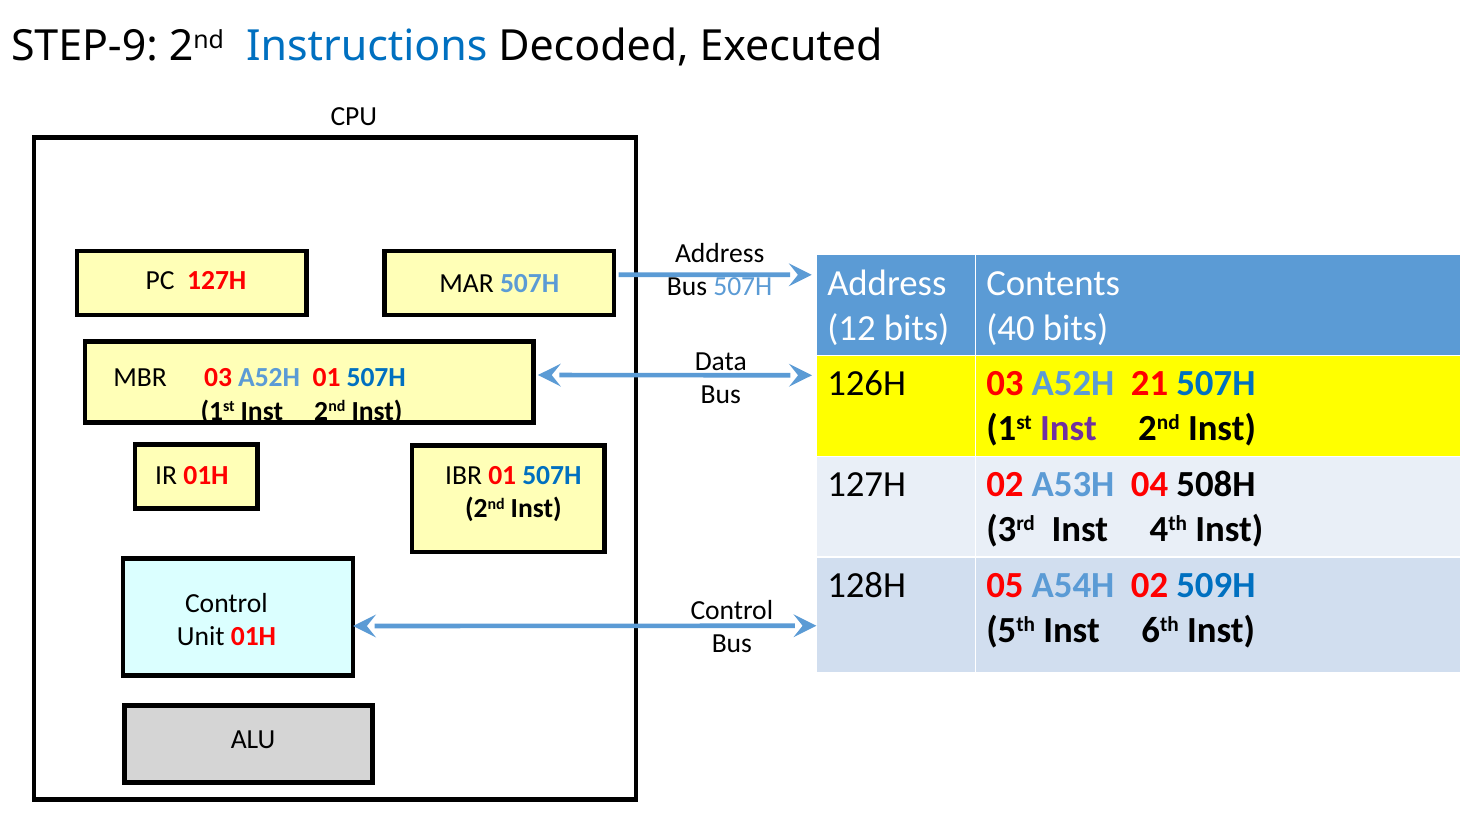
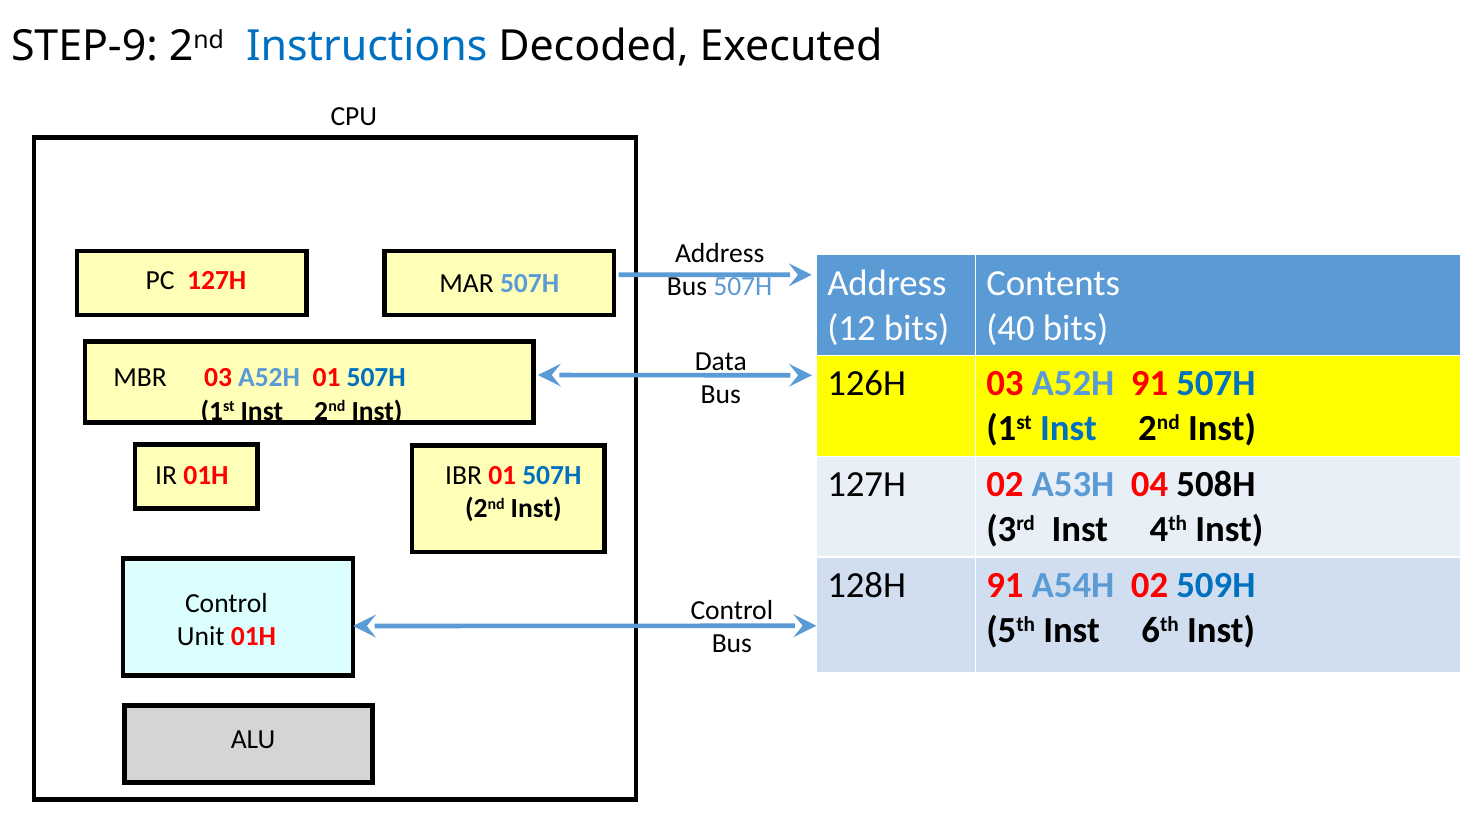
A52H 21: 21 -> 91
Inst at (1068, 429) colour: purple -> blue
128H 05: 05 -> 91
